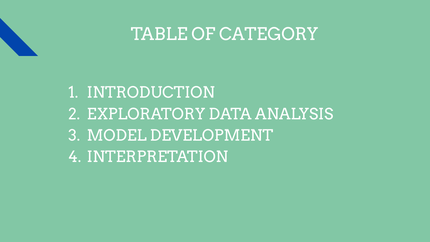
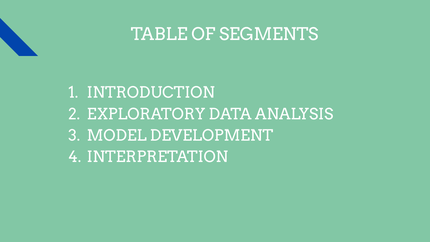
CATEGORY: CATEGORY -> SEGMENTS
